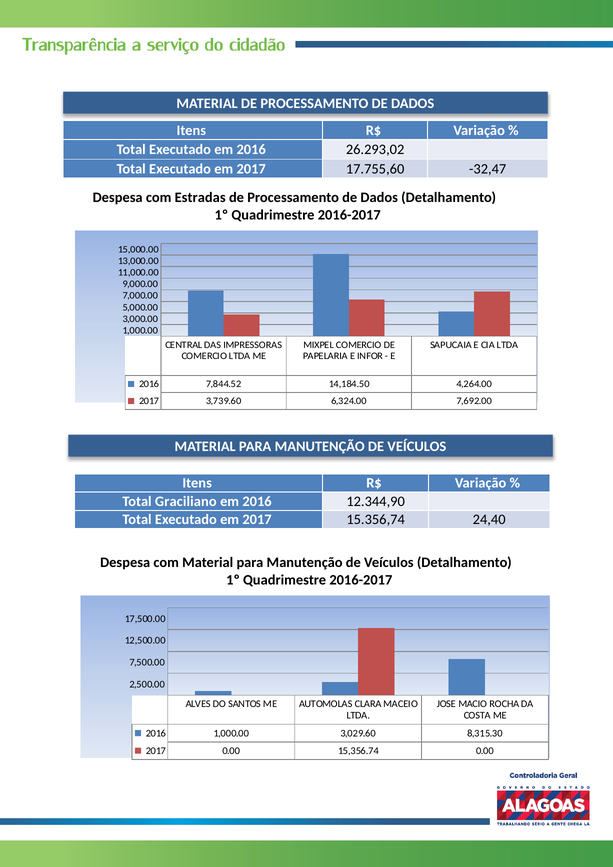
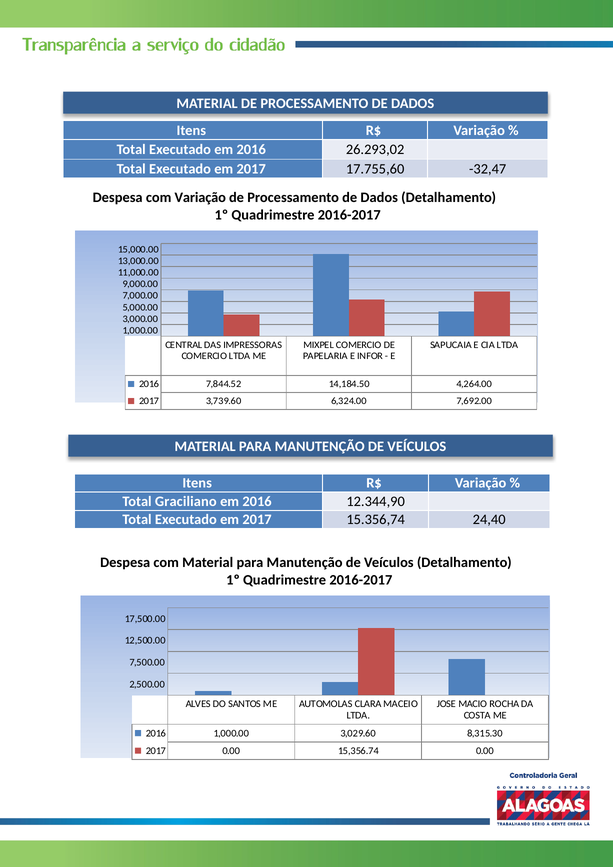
com Estradas: Estradas -> Variação
